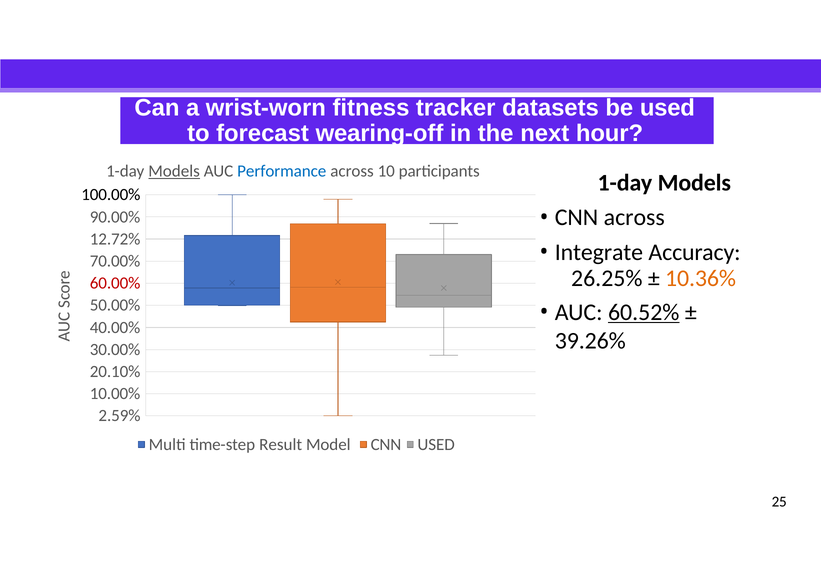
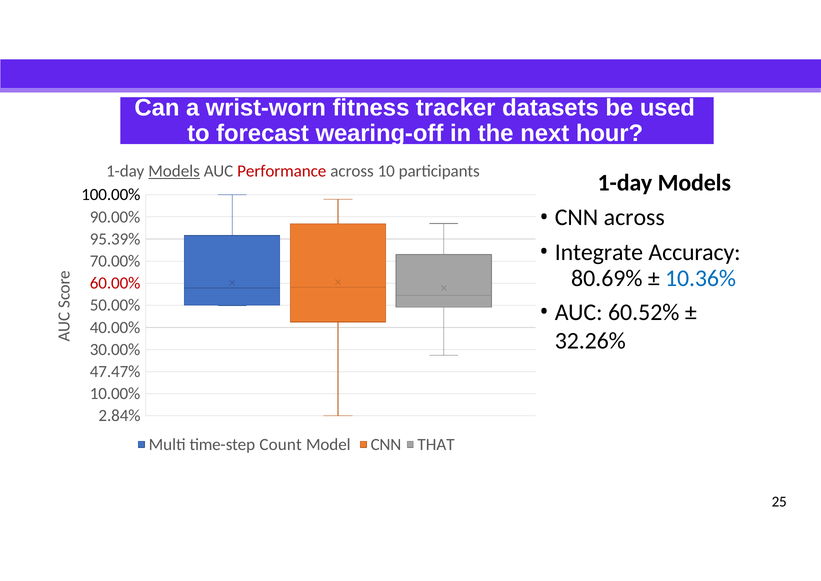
Performance colour: blue -> red
12.72%: 12.72% -> 95.39%
26.25%: 26.25% -> 80.69%
10.36% colour: orange -> blue
60.52% underline: present -> none
39.26%: 39.26% -> 32.26%
20.10%: 20.10% -> 47.47%
2.59%: 2.59% -> 2.84%
Result: Result -> Count
CNN USED: USED -> THAT
